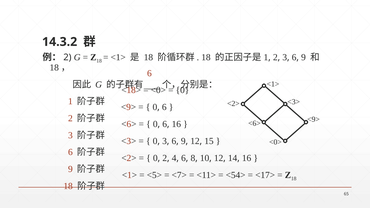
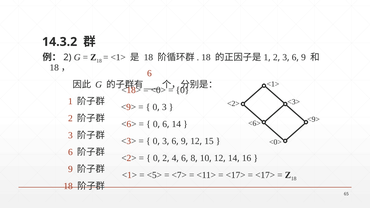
6 at (164, 107): 6 -> 3
16 at (176, 124): 16 -> 14
<54> at (236, 175): <54> -> <17>
